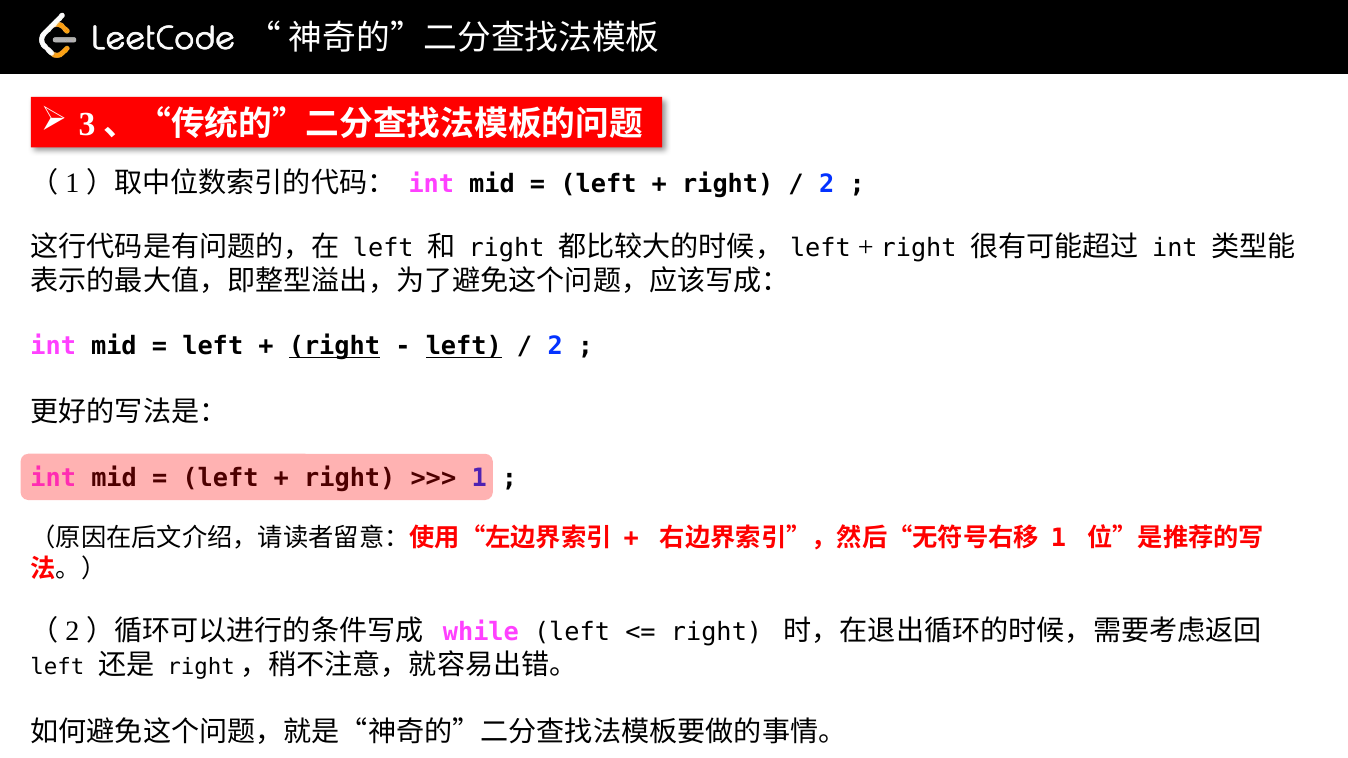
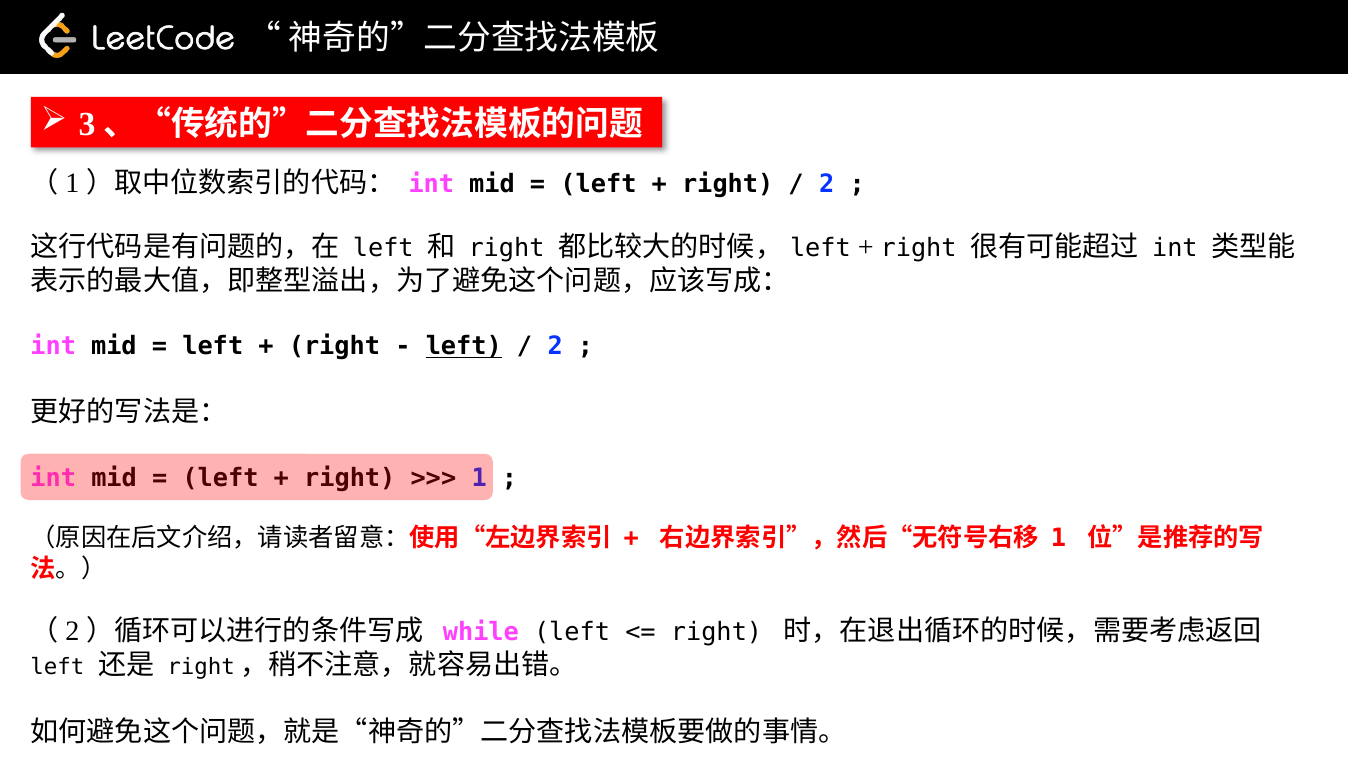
right at (334, 347) underline: present -> none
